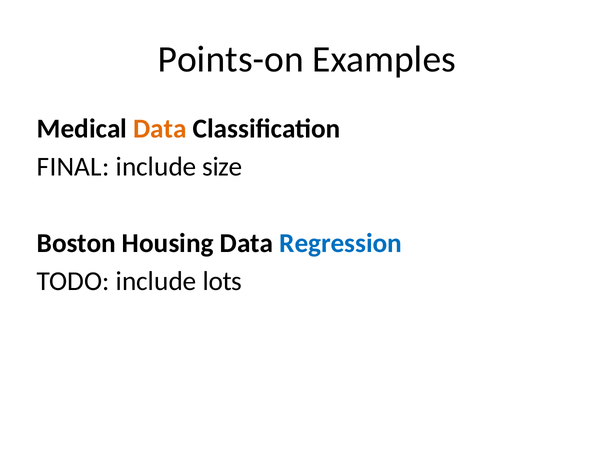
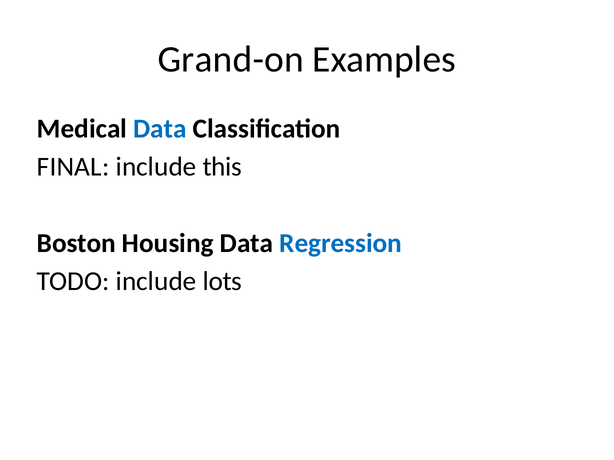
Points-on: Points-on -> Grand-on
Data at (160, 129) colour: orange -> blue
size: size -> this
